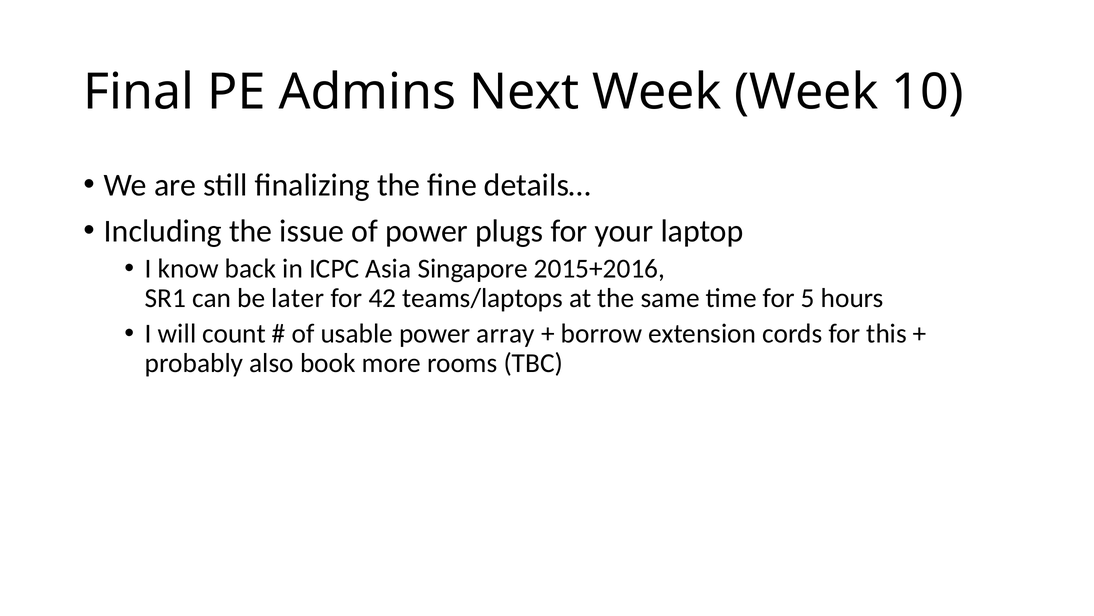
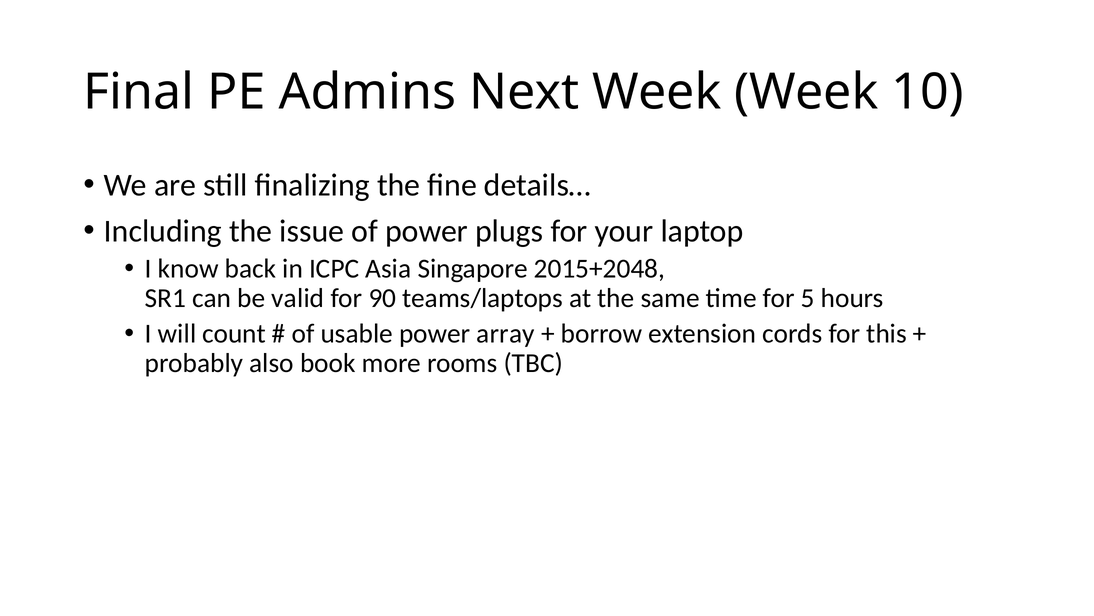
2015+2016: 2015+2016 -> 2015+2048
later: later -> valid
42: 42 -> 90
